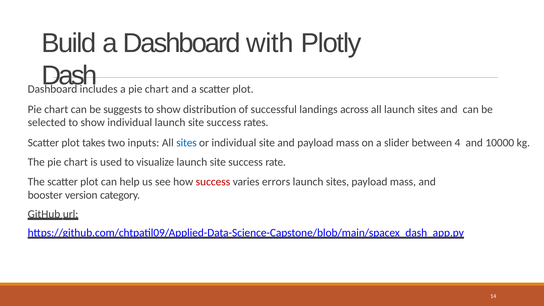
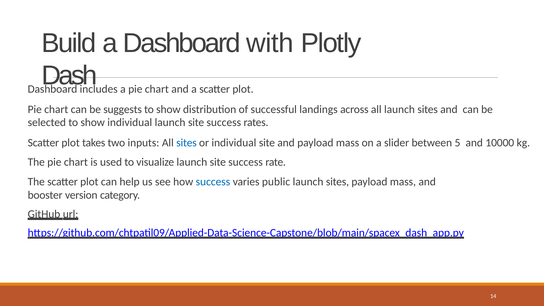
4: 4 -> 5
success at (213, 182) colour: red -> blue
errors: errors -> public
